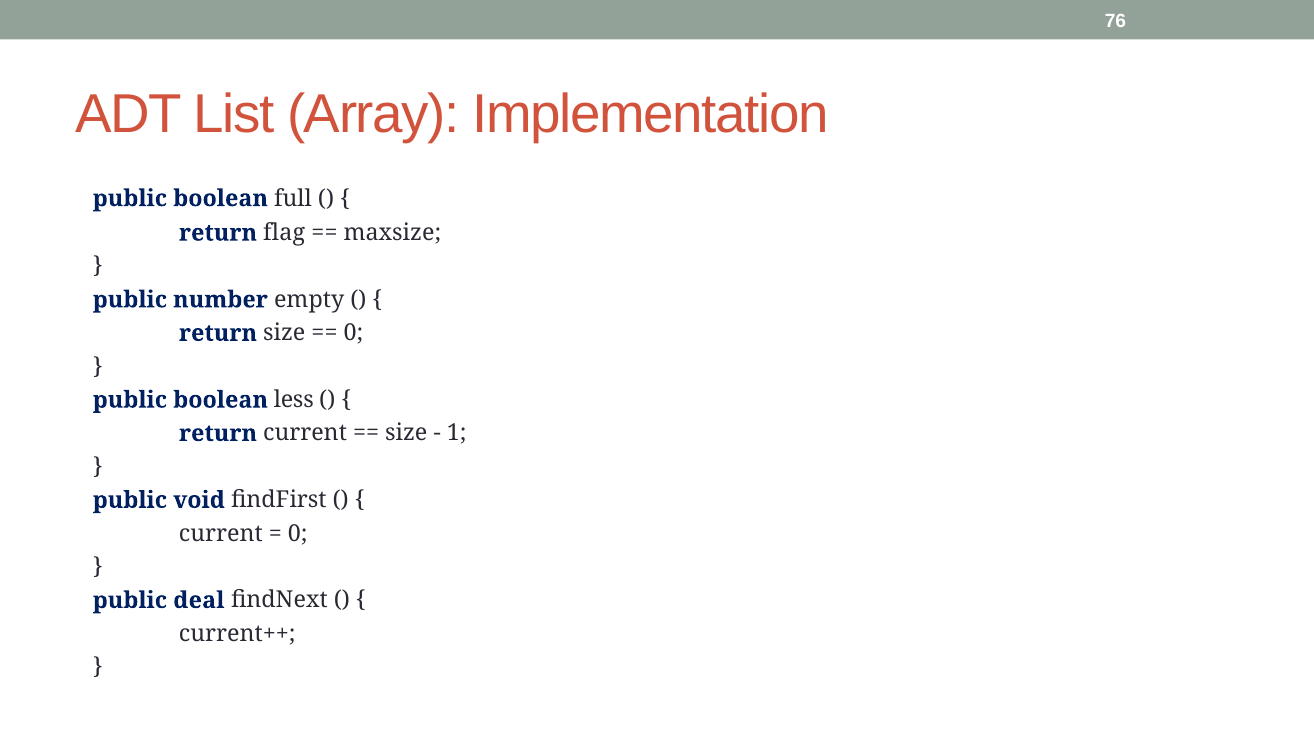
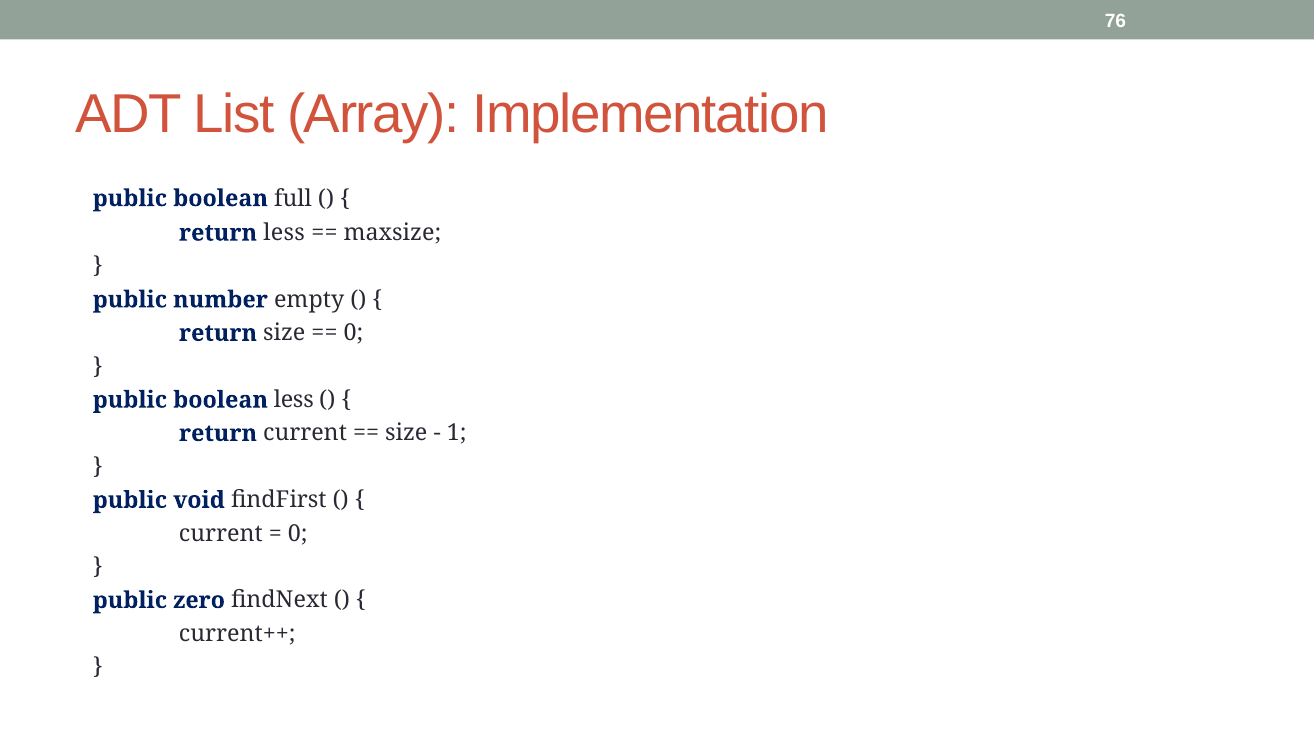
return flag: flag -> less
deal: deal -> zero
